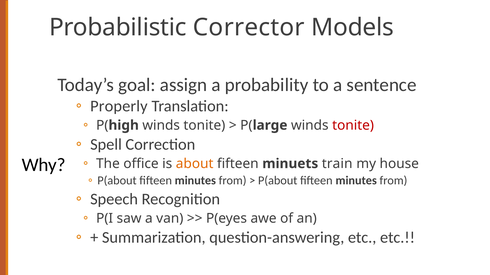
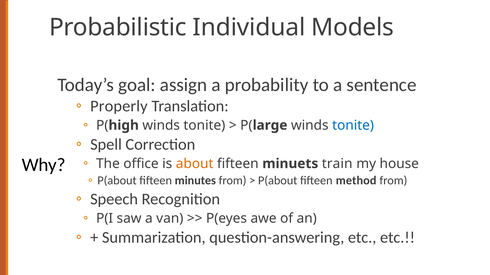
Corrector: Corrector -> Individual
tonite at (353, 126) colour: red -> blue
minutes at (356, 181): minutes -> method
